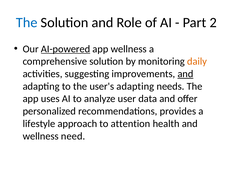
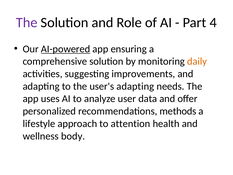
The at (27, 23) colour: blue -> purple
2: 2 -> 4
app wellness: wellness -> ensuring
and at (185, 74) underline: present -> none
provides: provides -> methods
need: need -> body
